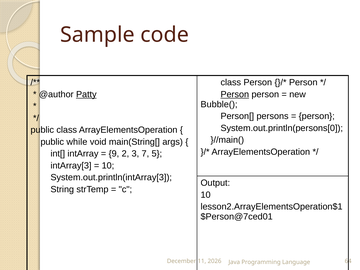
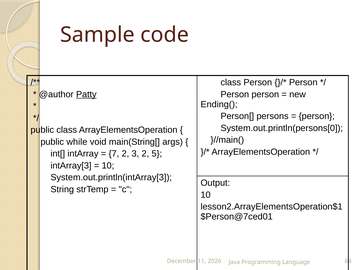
Person at (235, 94) underline: present -> none
Bubble(: Bubble( -> Ending(
9: 9 -> 7
3 7: 7 -> 2
